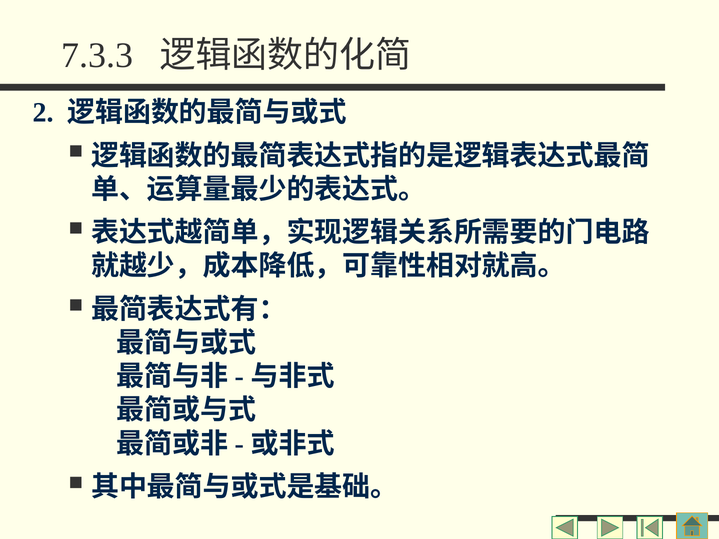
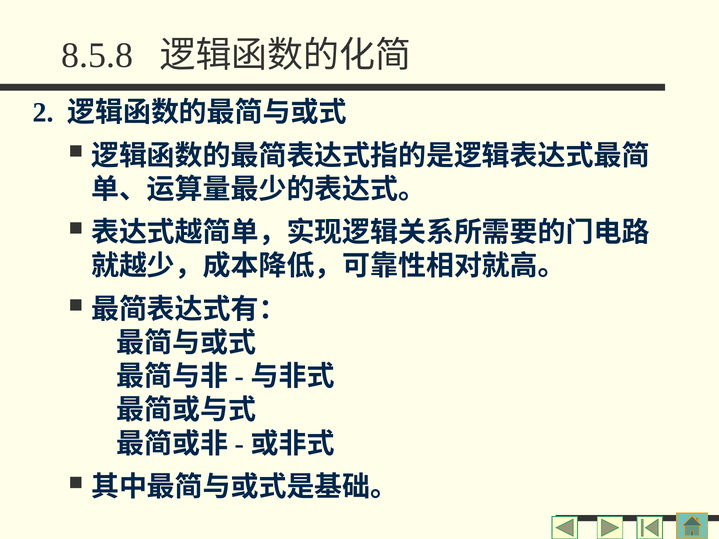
7.3.3: 7.3.3 -> 8.5.8
